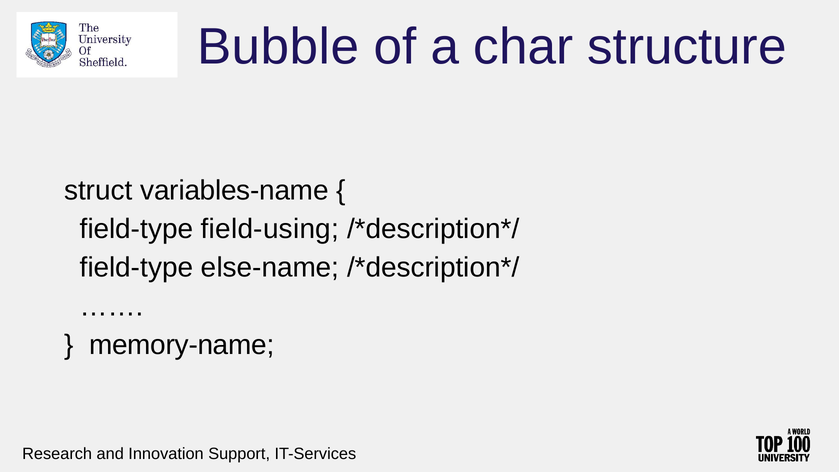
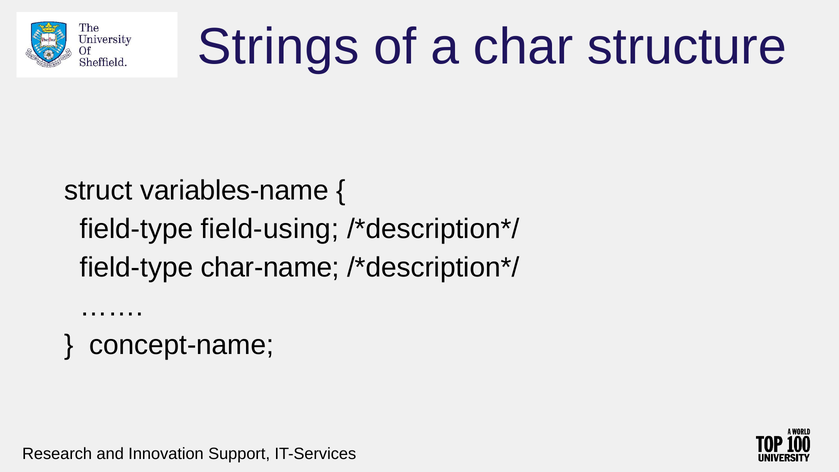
Bubble: Bubble -> Strings
else-name: else-name -> char-name
memory-name: memory-name -> concept-name
